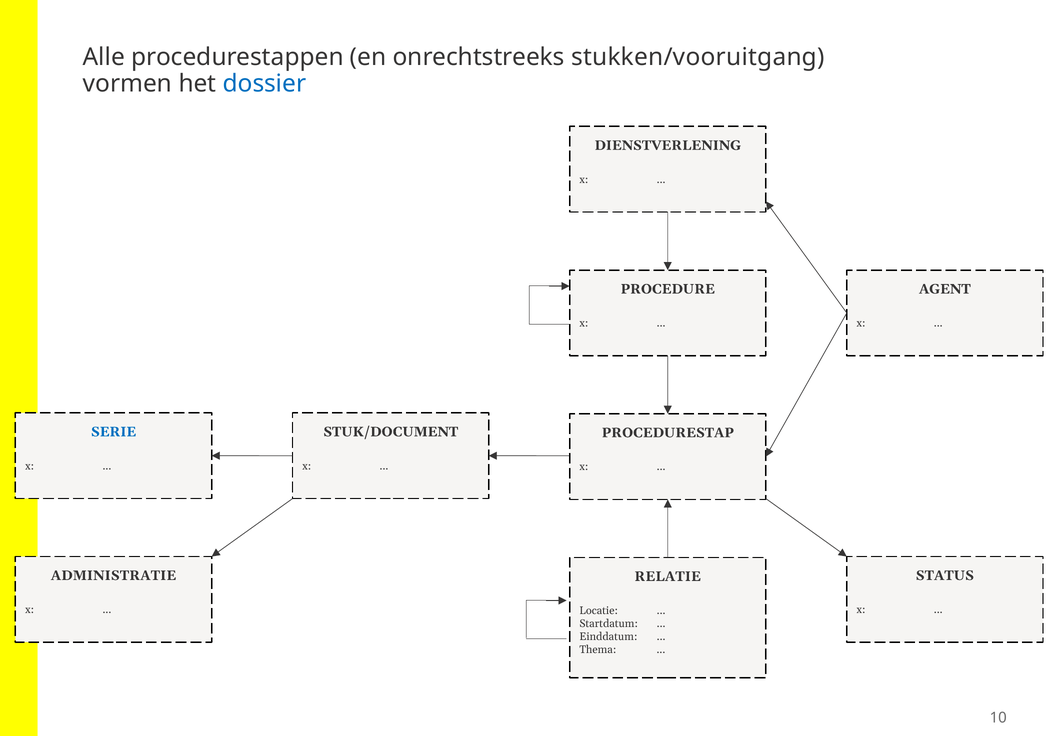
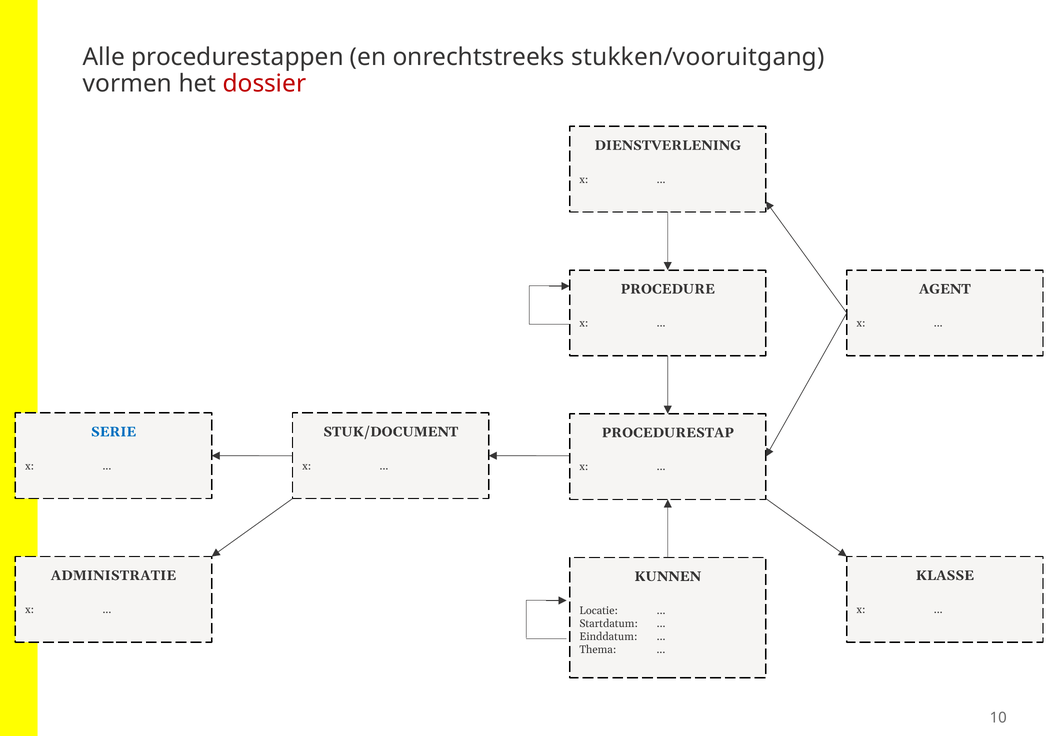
dossier colour: blue -> red
STATUS: STATUS -> KLASSE
RELATIE: RELATIE -> KUNNEN
